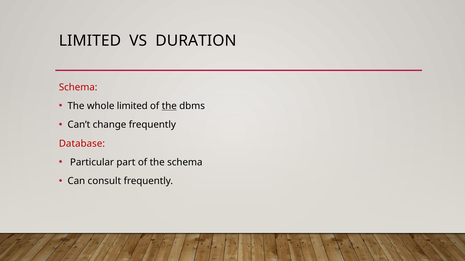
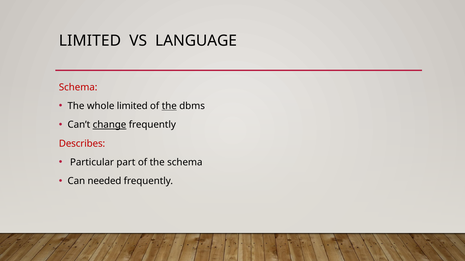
DURATION: DURATION -> LANGUAGE
change underline: none -> present
Database: Database -> Describes
consult: consult -> needed
